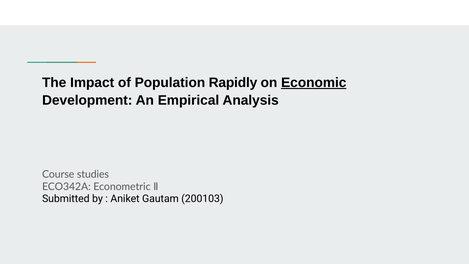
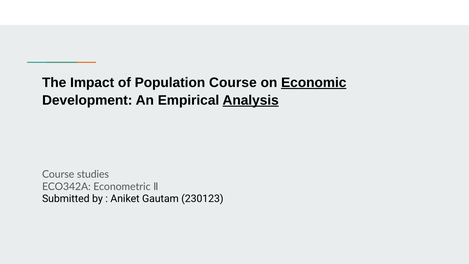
Population Rapidly: Rapidly -> Course
Analysis underline: none -> present
200103: 200103 -> 230123
